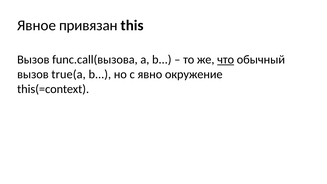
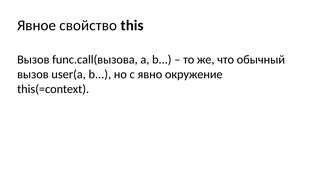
привязан: привязан -> свойство
что underline: present -> none
true(a: true(a -> user(a
